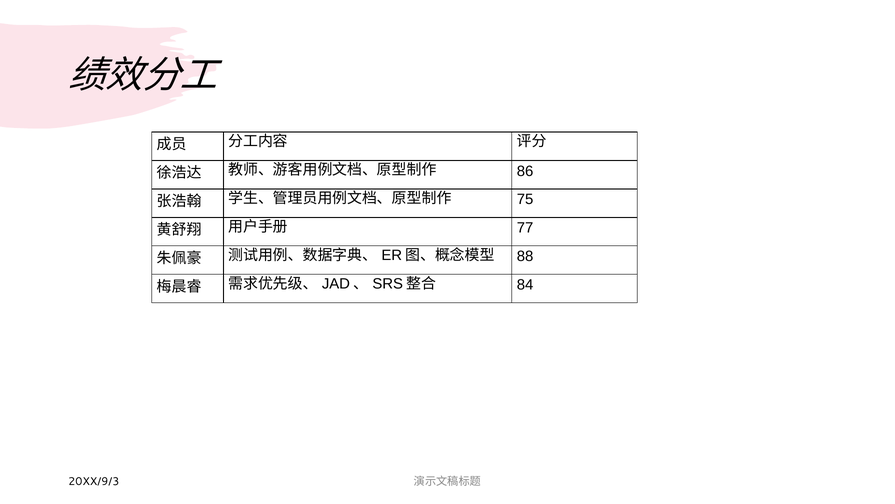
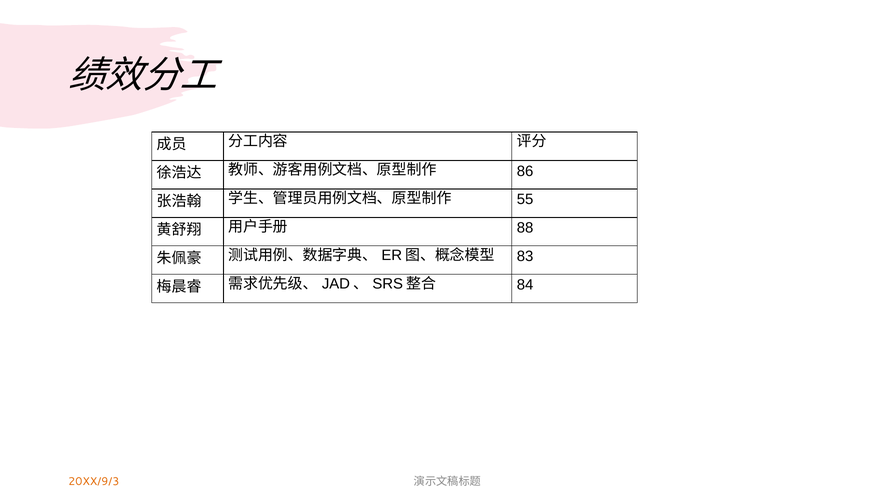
75: 75 -> 55
77: 77 -> 88
88: 88 -> 83
20XX/9/3 colour: black -> orange
